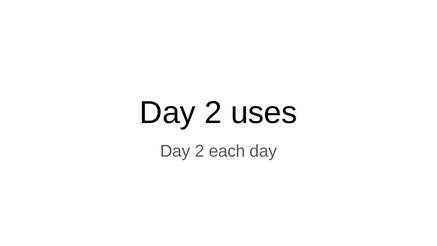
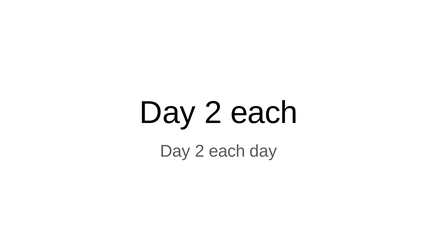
uses at (264, 113): uses -> each
